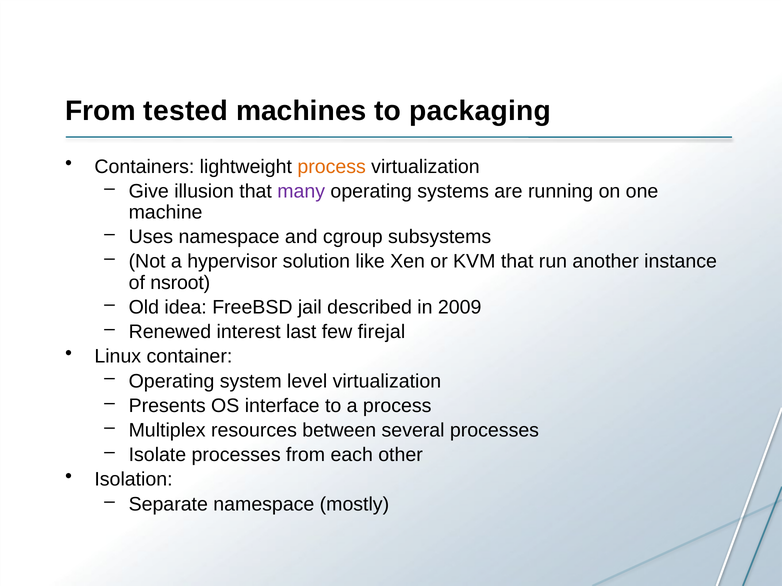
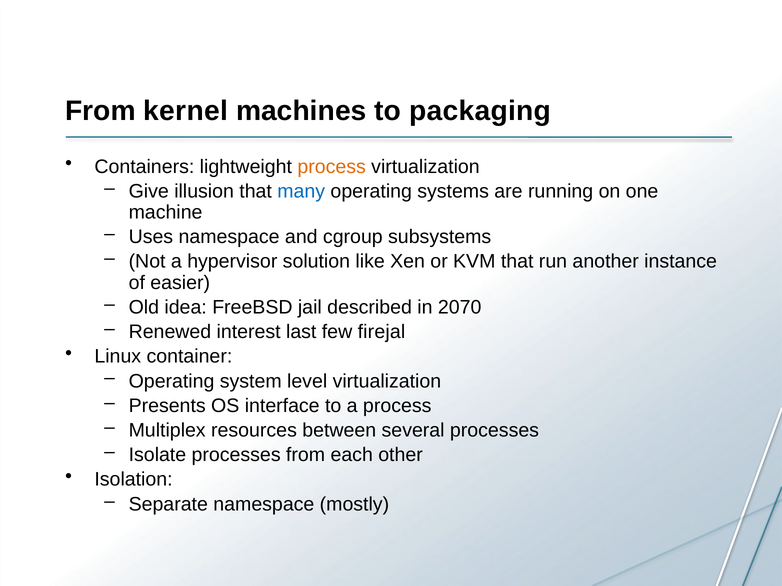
tested: tested -> kernel
many colour: purple -> blue
nsroot: nsroot -> easier
2009: 2009 -> 2070
